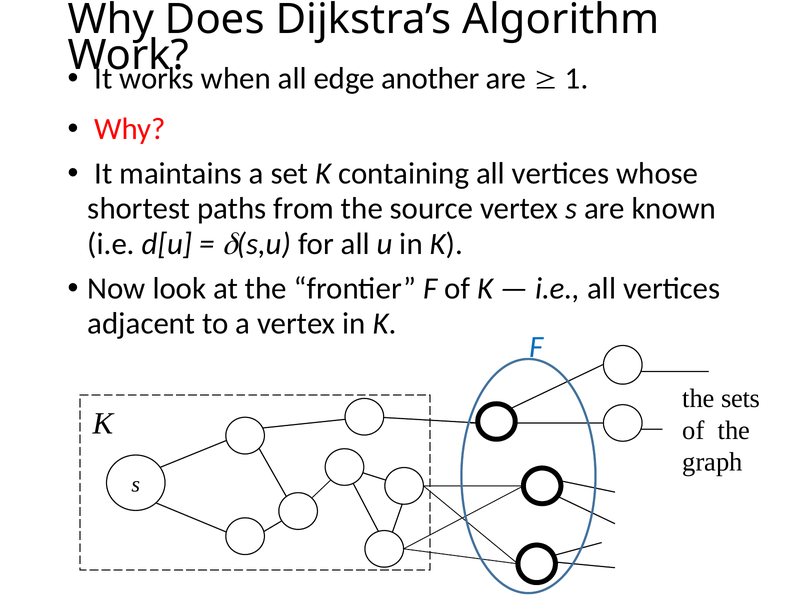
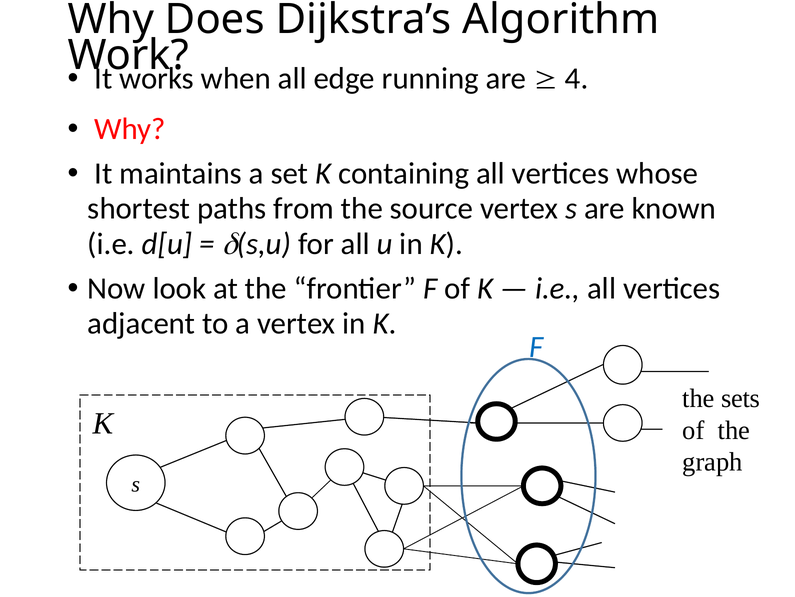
another: another -> running
1: 1 -> 4
